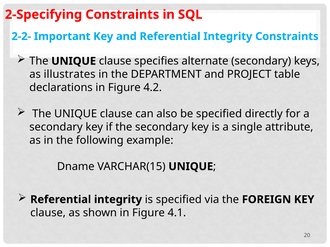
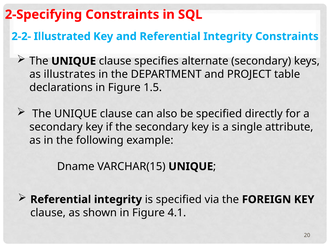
Important: Important -> Illustrated
4.2: 4.2 -> 1.5
